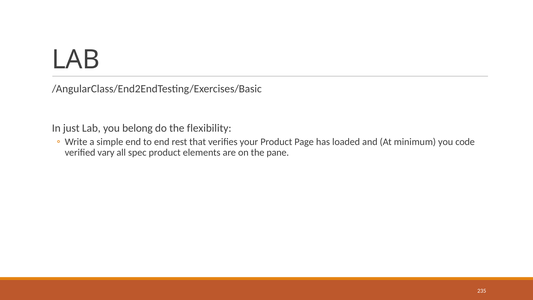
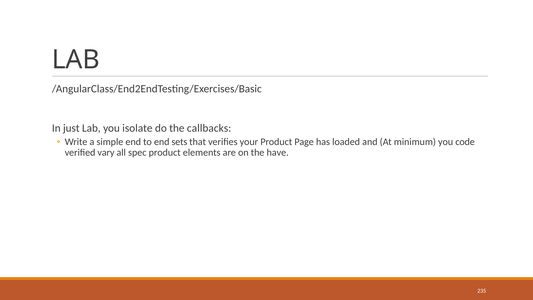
belong: belong -> isolate
flexibility: flexibility -> callbacks
rest: rest -> sets
pane: pane -> have
